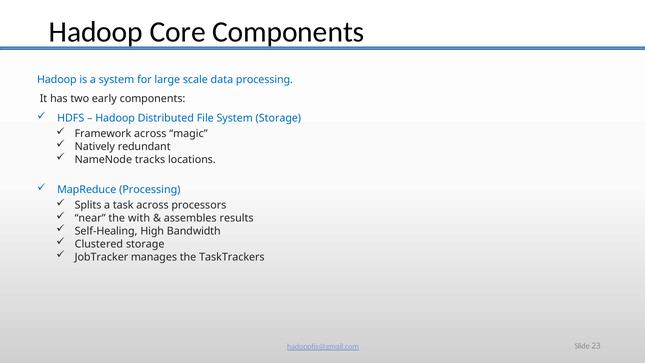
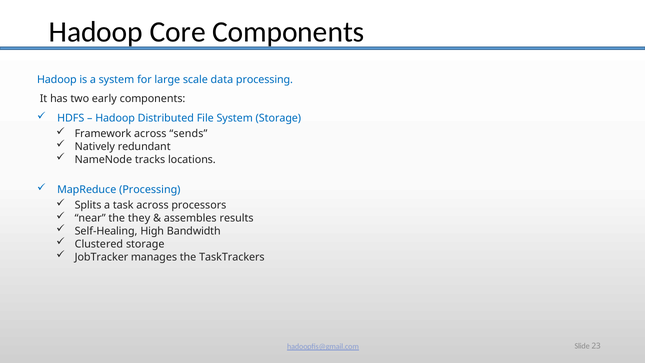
magic: magic -> sends
with: with -> they
